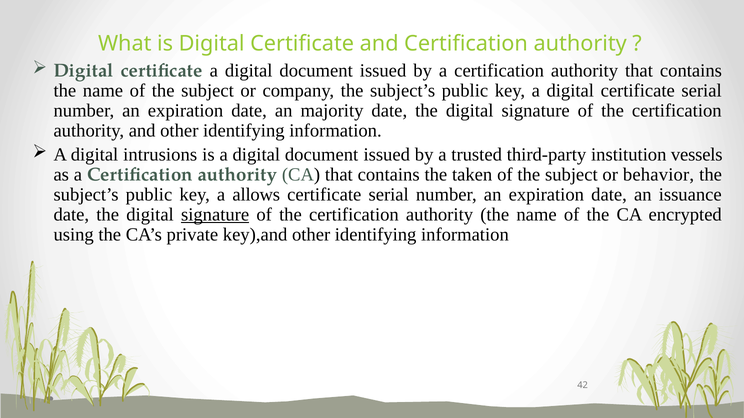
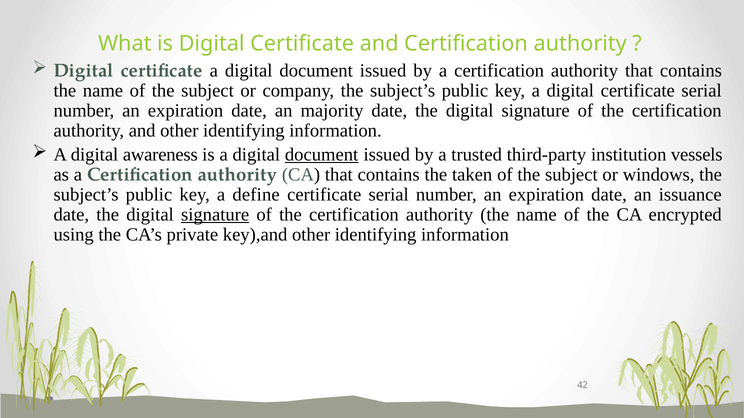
intrusions: intrusions -> awareness
document at (322, 155) underline: none -> present
behavior: behavior -> windows
allows: allows -> define
